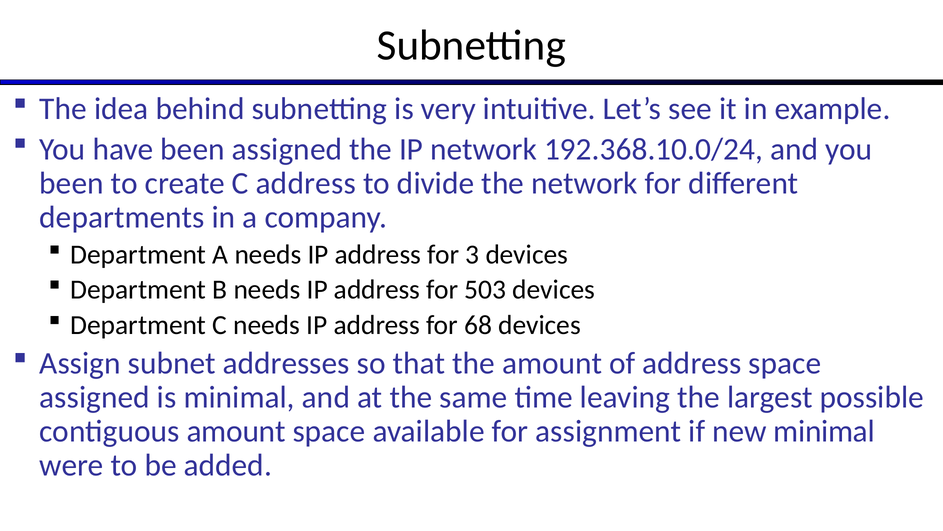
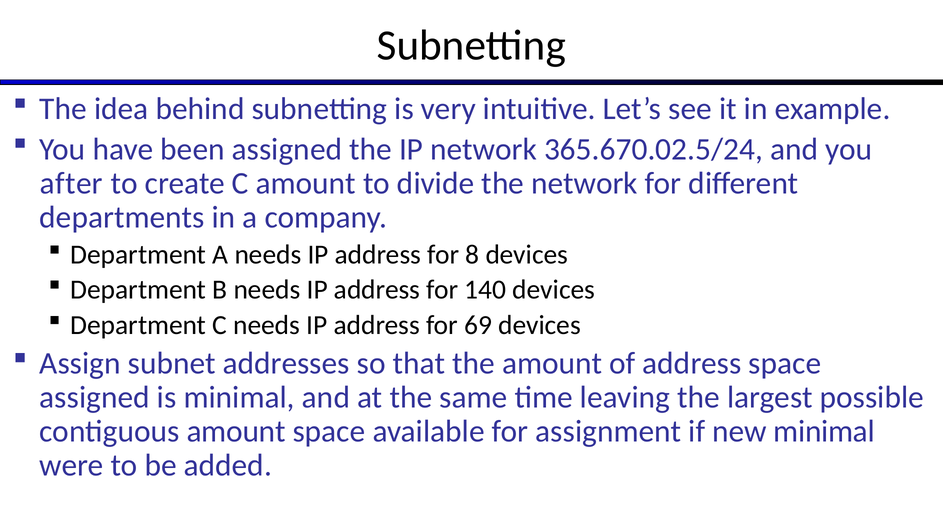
192.368.10.0/24: 192.368.10.0/24 -> 365.670.02.5/24
been at (72, 183): been -> after
C address: address -> amount
3: 3 -> 8
503: 503 -> 140
68: 68 -> 69
